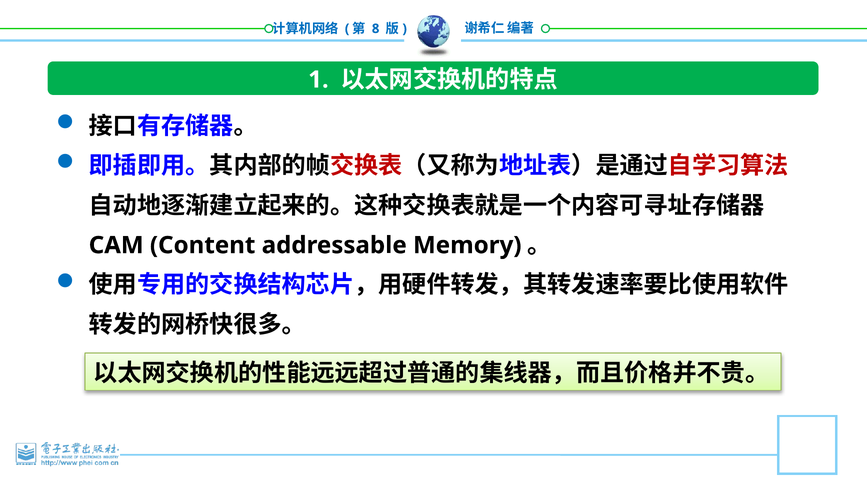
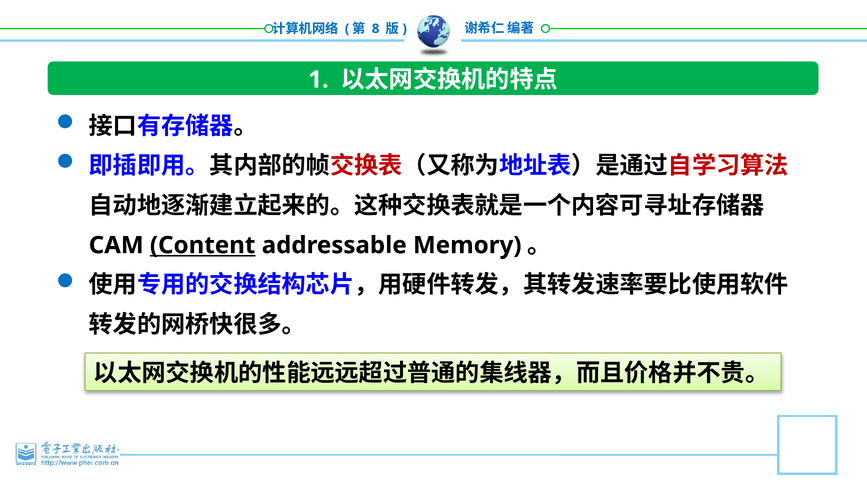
Content underline: none -> present
